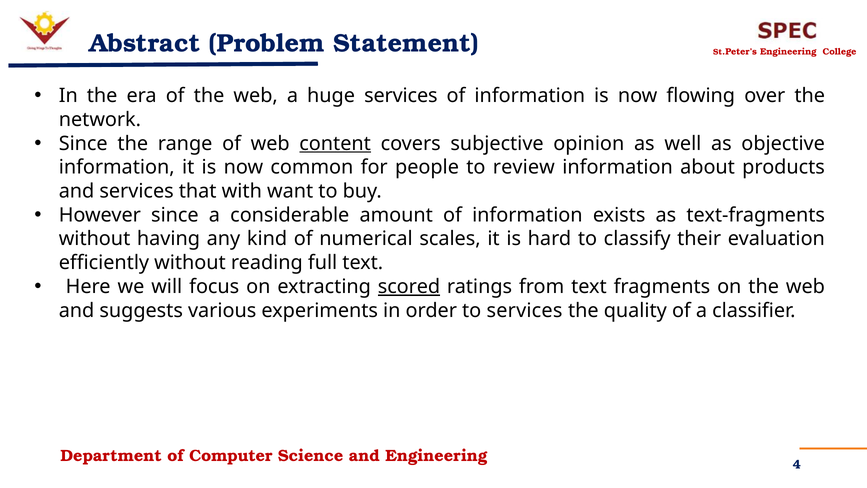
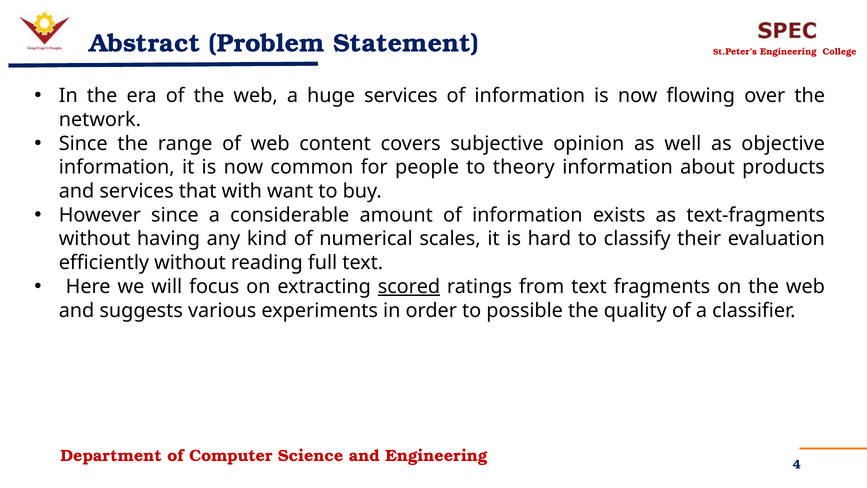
content underline: present -> none
review: review -> theory
to services: services -> possible
